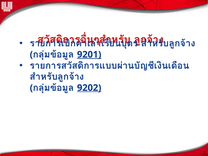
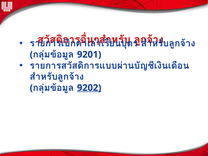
9201 underline: present -> none
